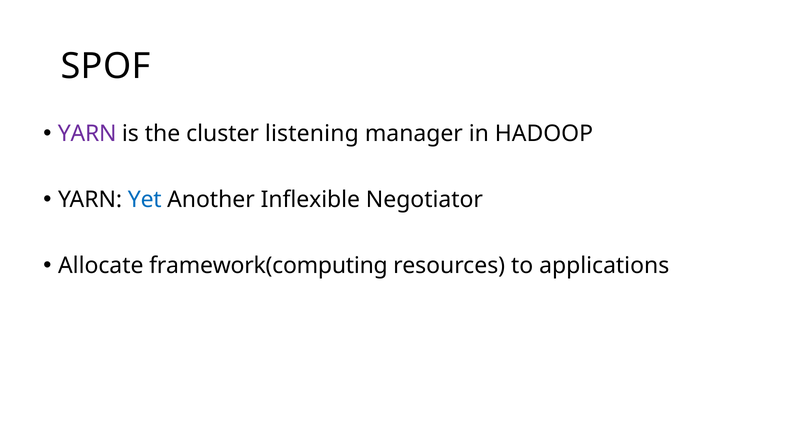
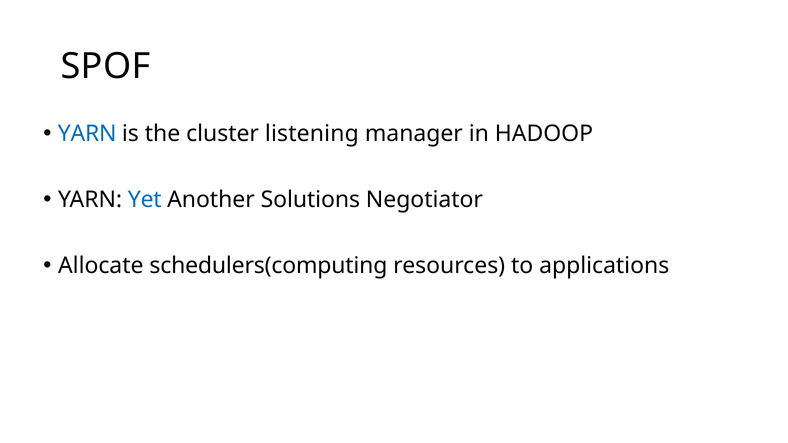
YARN at (87, 134) colour: purple -> blue
Inflexible: Inflexible -> Solutions
framework(computing: framework(computing -> schedulers(computing
